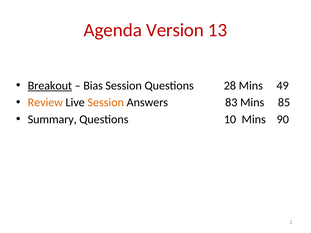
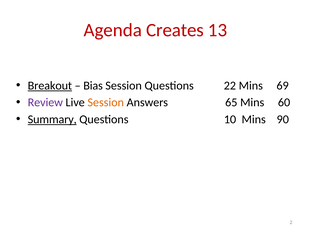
Version: Version -> Creates
28: 28 -> 22
49: 49 -> 69
Review colour: orange -> purple
83: 83 -> 65
85: 85 -> 60
Summary underline: none -> present
